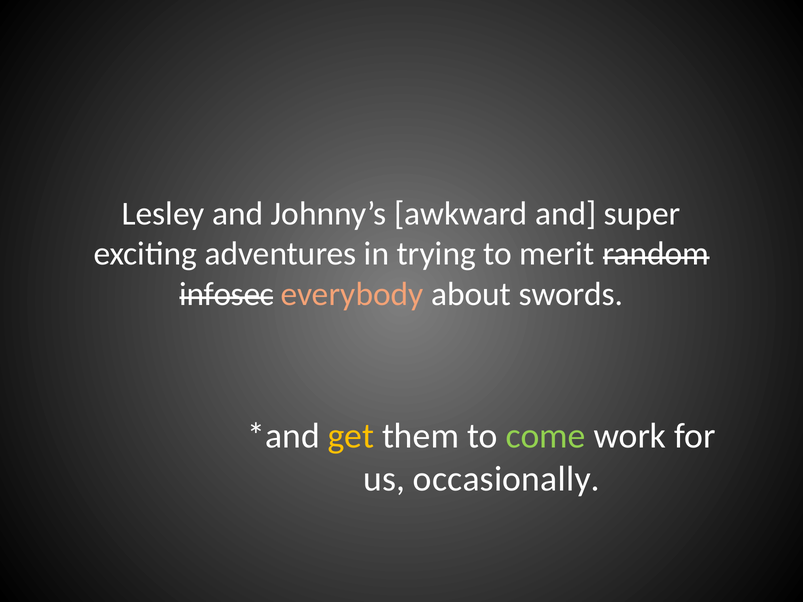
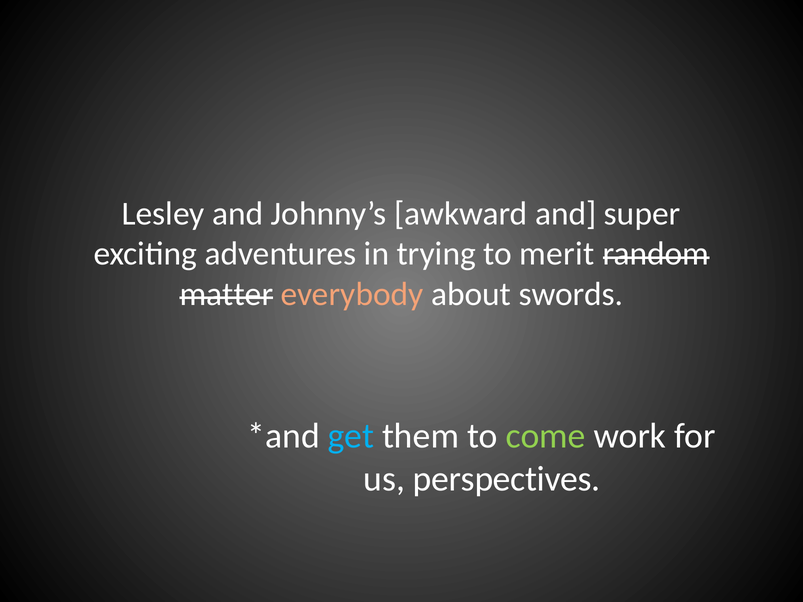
infosec: infosec -> matter
get colour: yellow -> light blue
occasionally: occasionally -> perspectives
